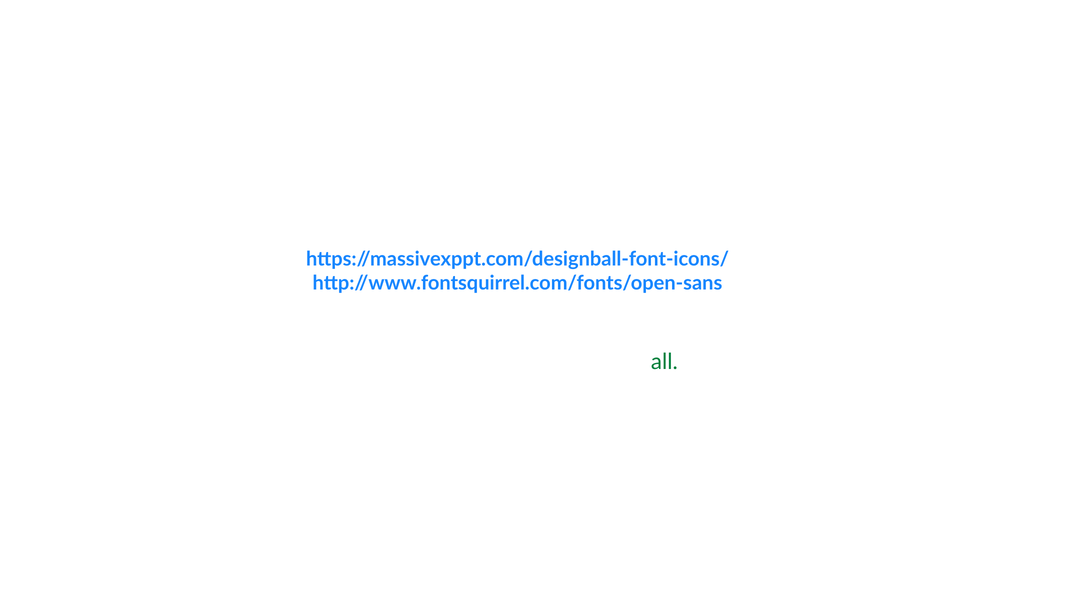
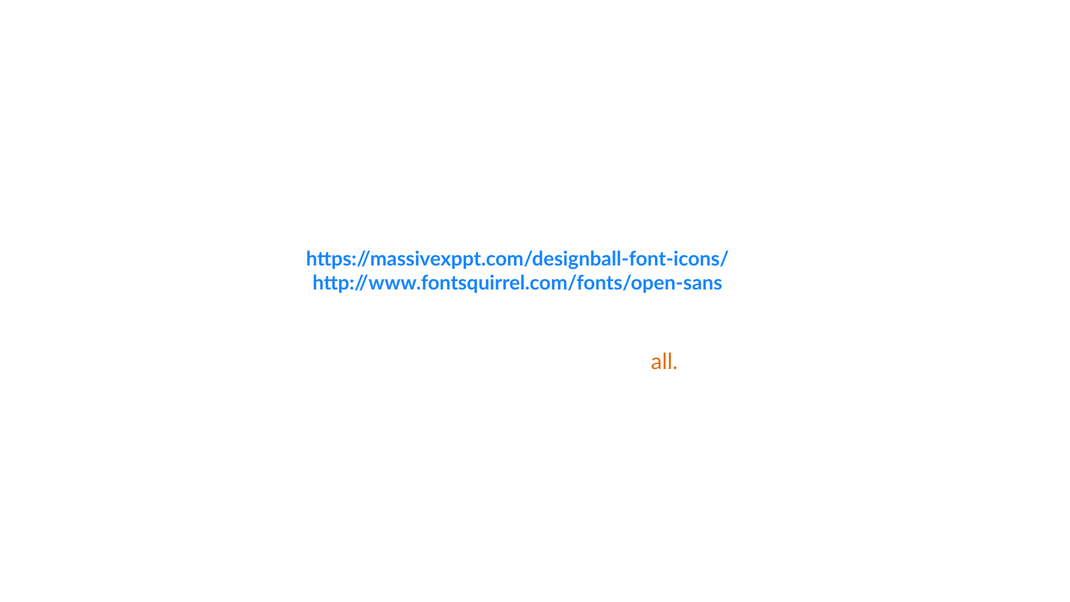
all colour: green -> orange
